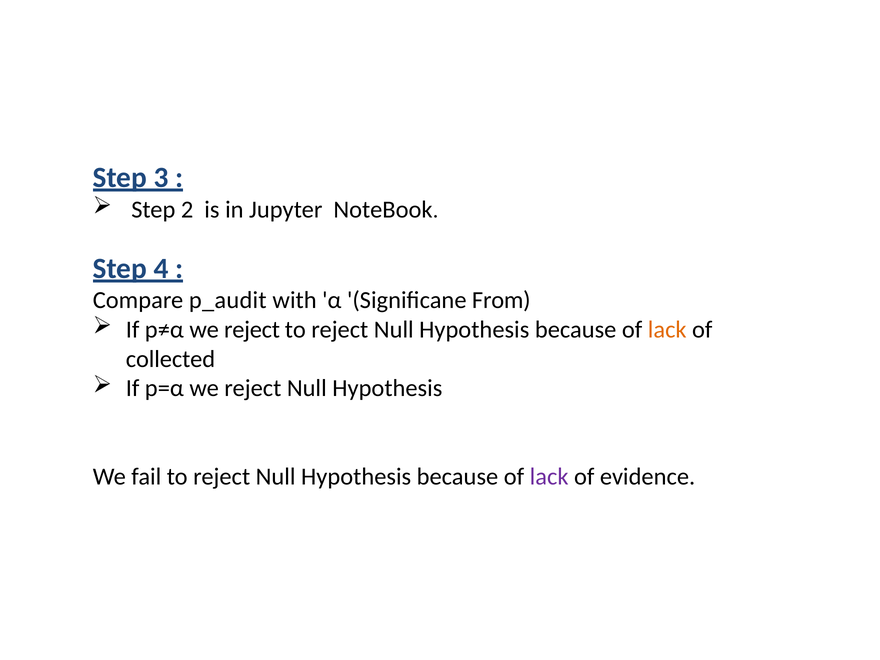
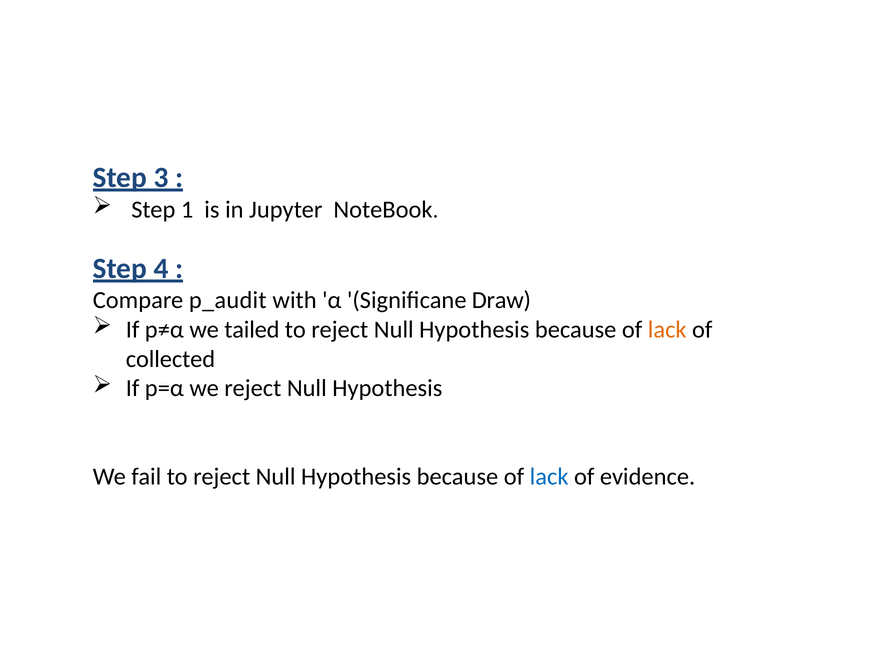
2: 2 -> 1
From: From -> Draw
p≠α we reject: reject -> tailed
lack at (549, 476) colour: purple -> blue
